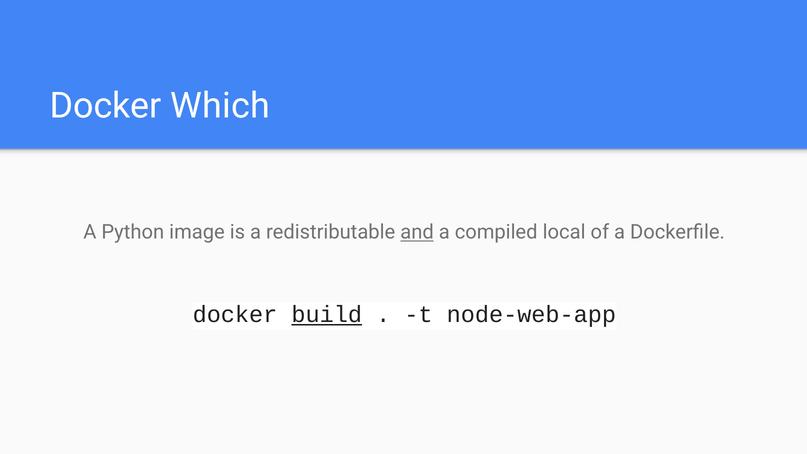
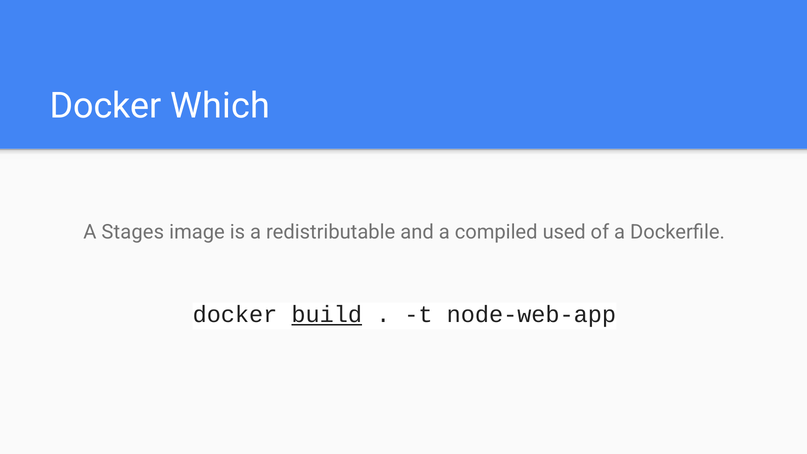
Python: Python -> Stages
and underline: present -> none
local: local -> used
